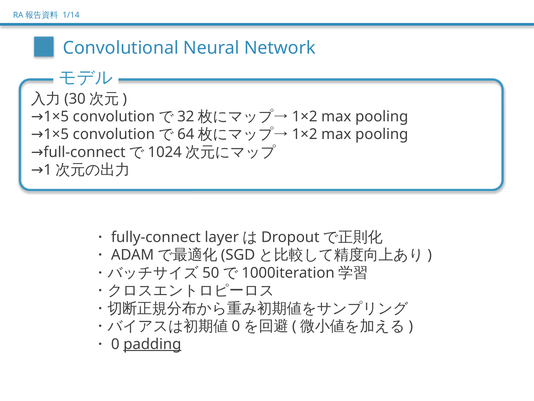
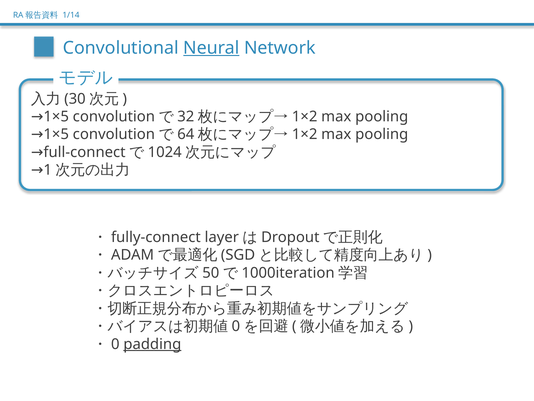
Neural underline: none -> present
